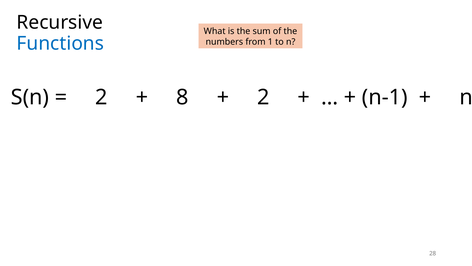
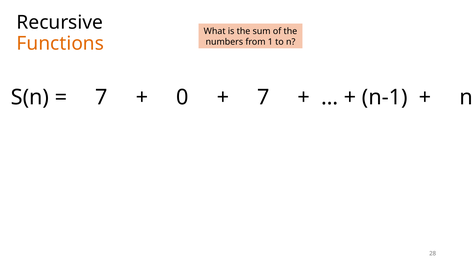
Functions colour: blue -> orange
2 at (101, 97): 2 -> 7
8: 8 -> 0
2 at (263, 97): 2 -> 7
